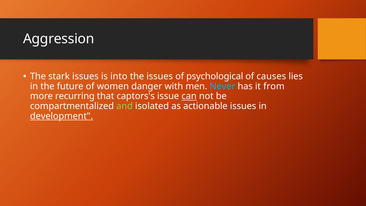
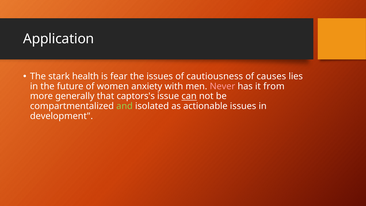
Aggression: Aggression -> Application
stark issues: issues -> health
into: into -> fear
psychological: psychological -> cautiousness
danger: danger -> anxiety
Never colour: light blue -> pink
recurring: recurring -> generally
development underline: present -> none
